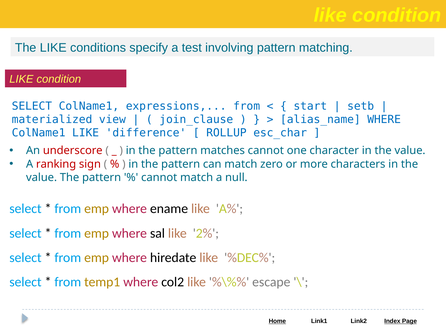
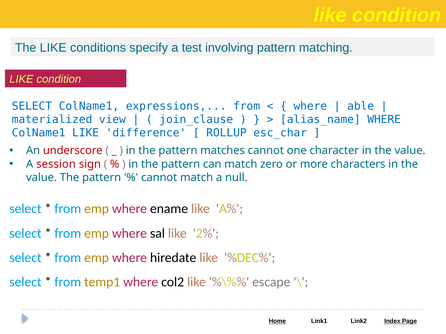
start at (310, 106): start -> where
setb: setb -> able
ranking: ranking -> session
